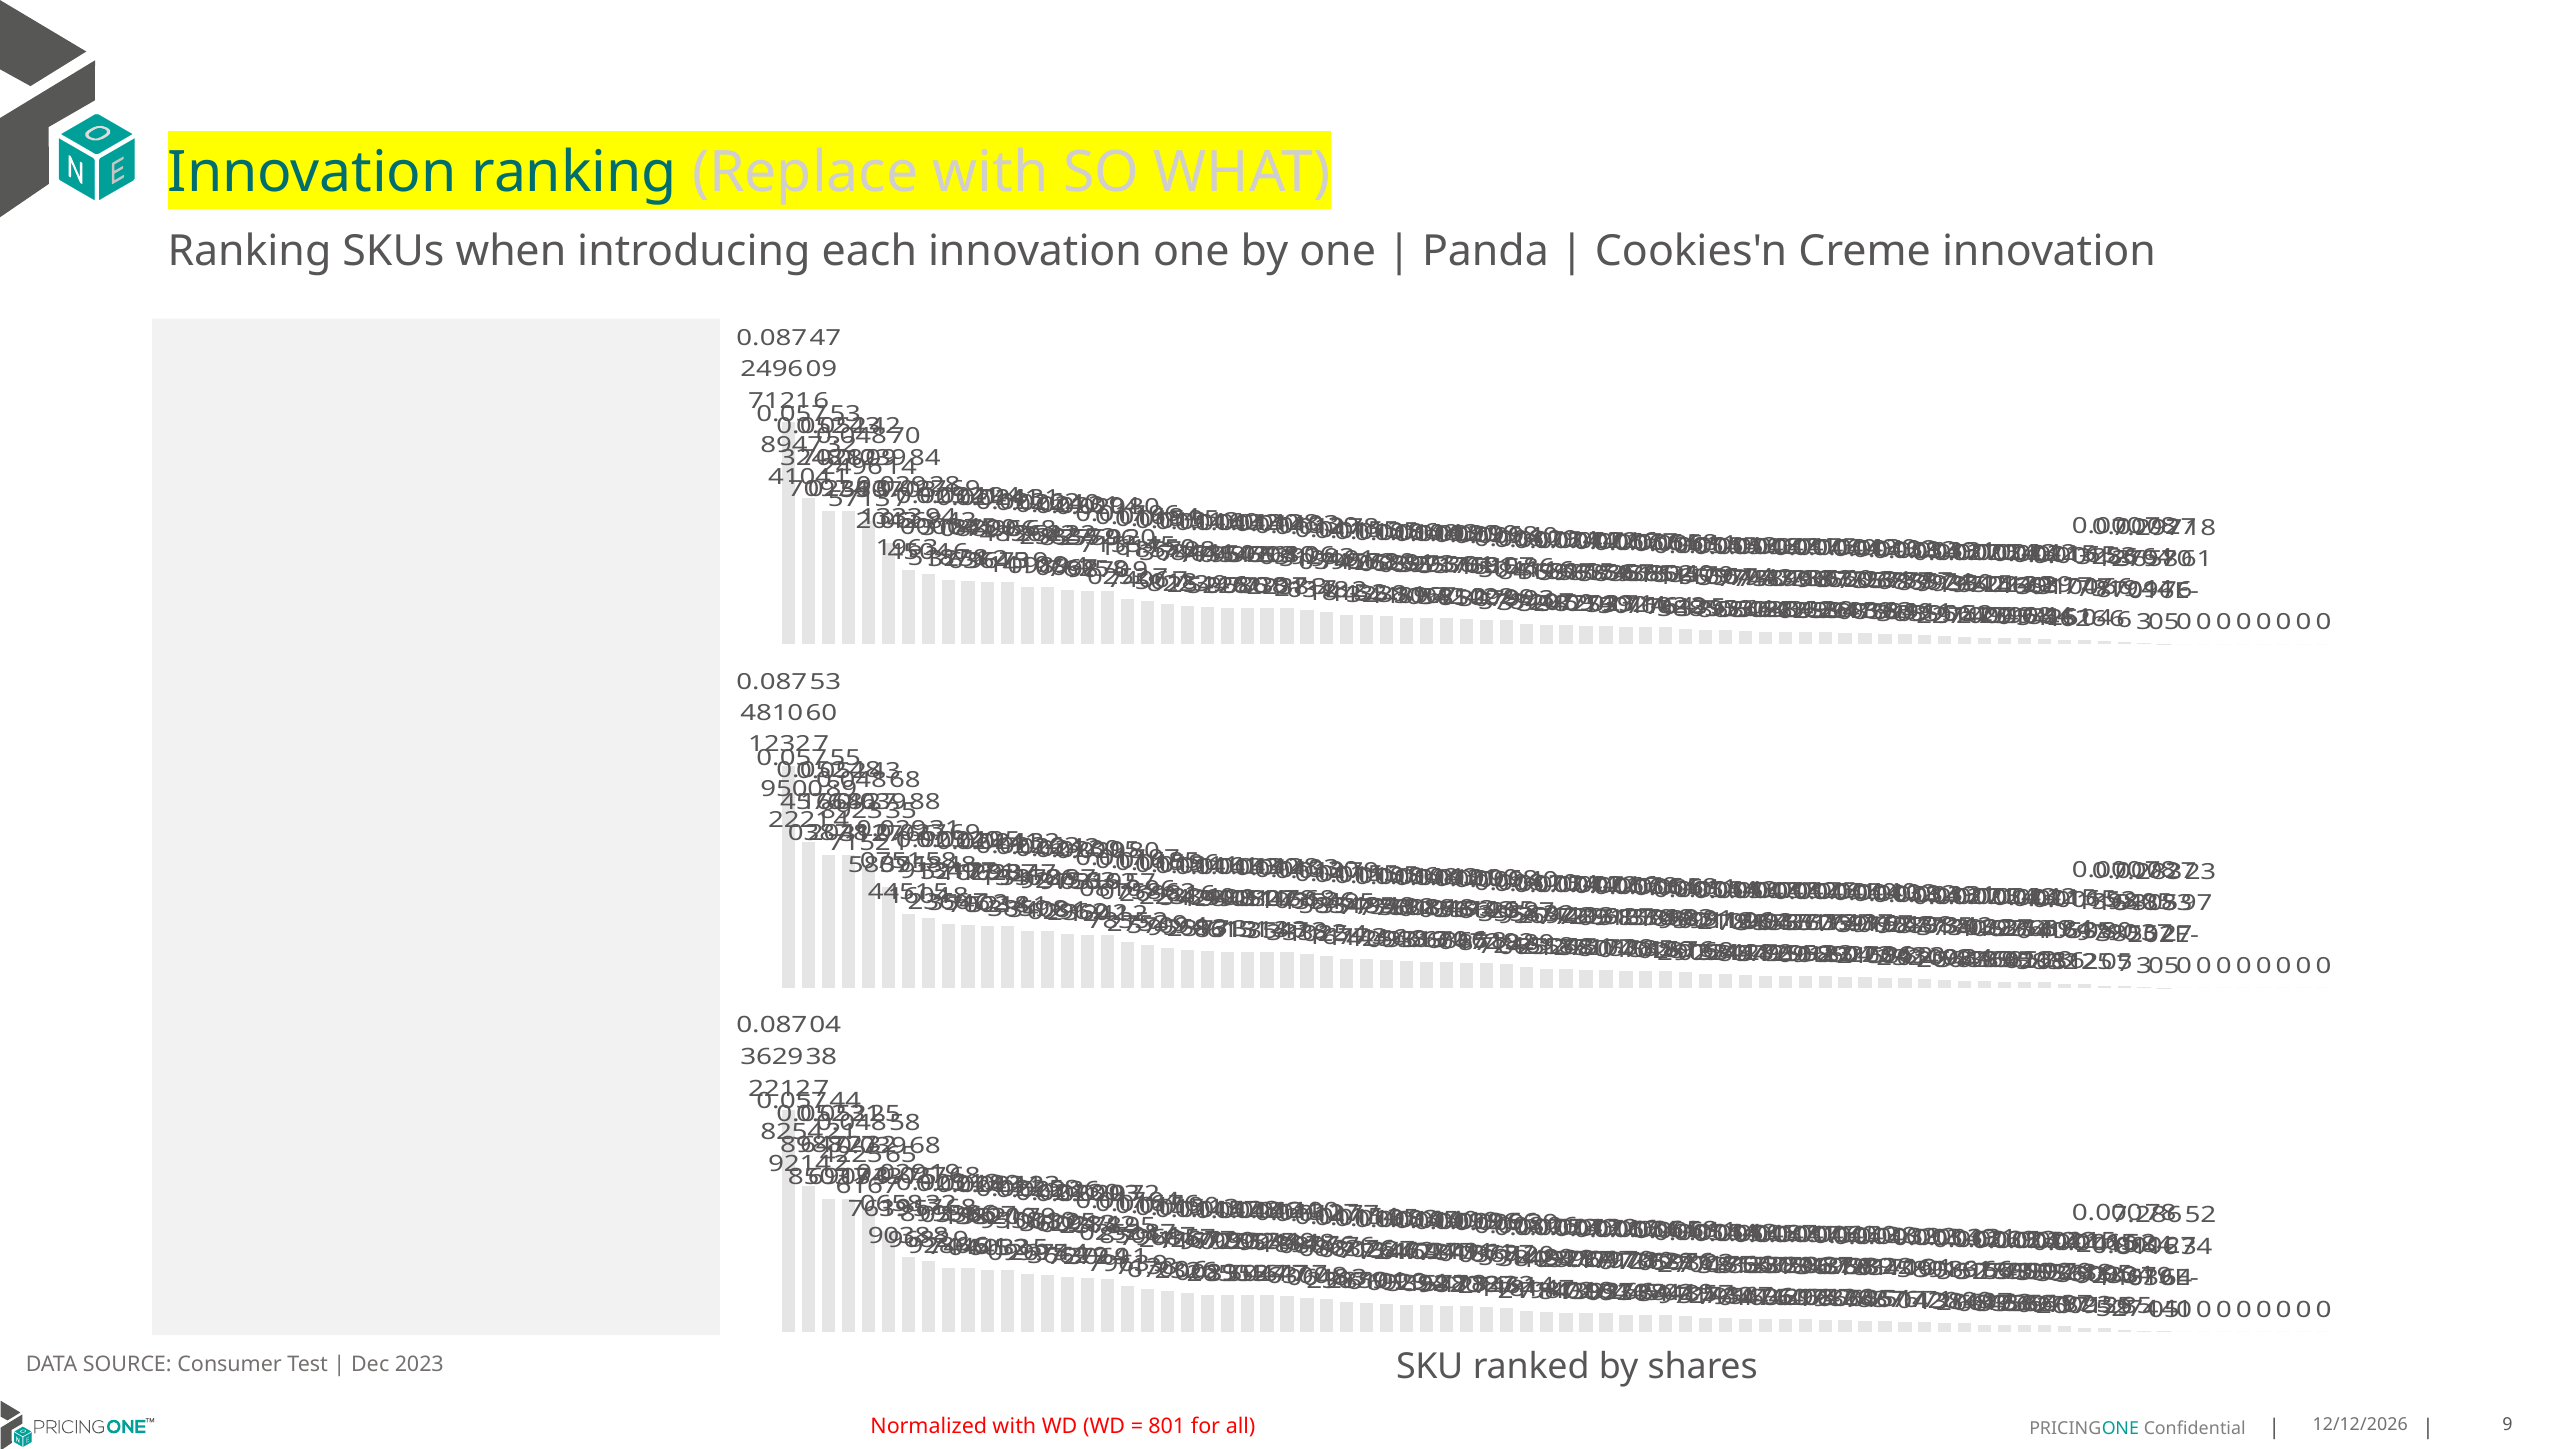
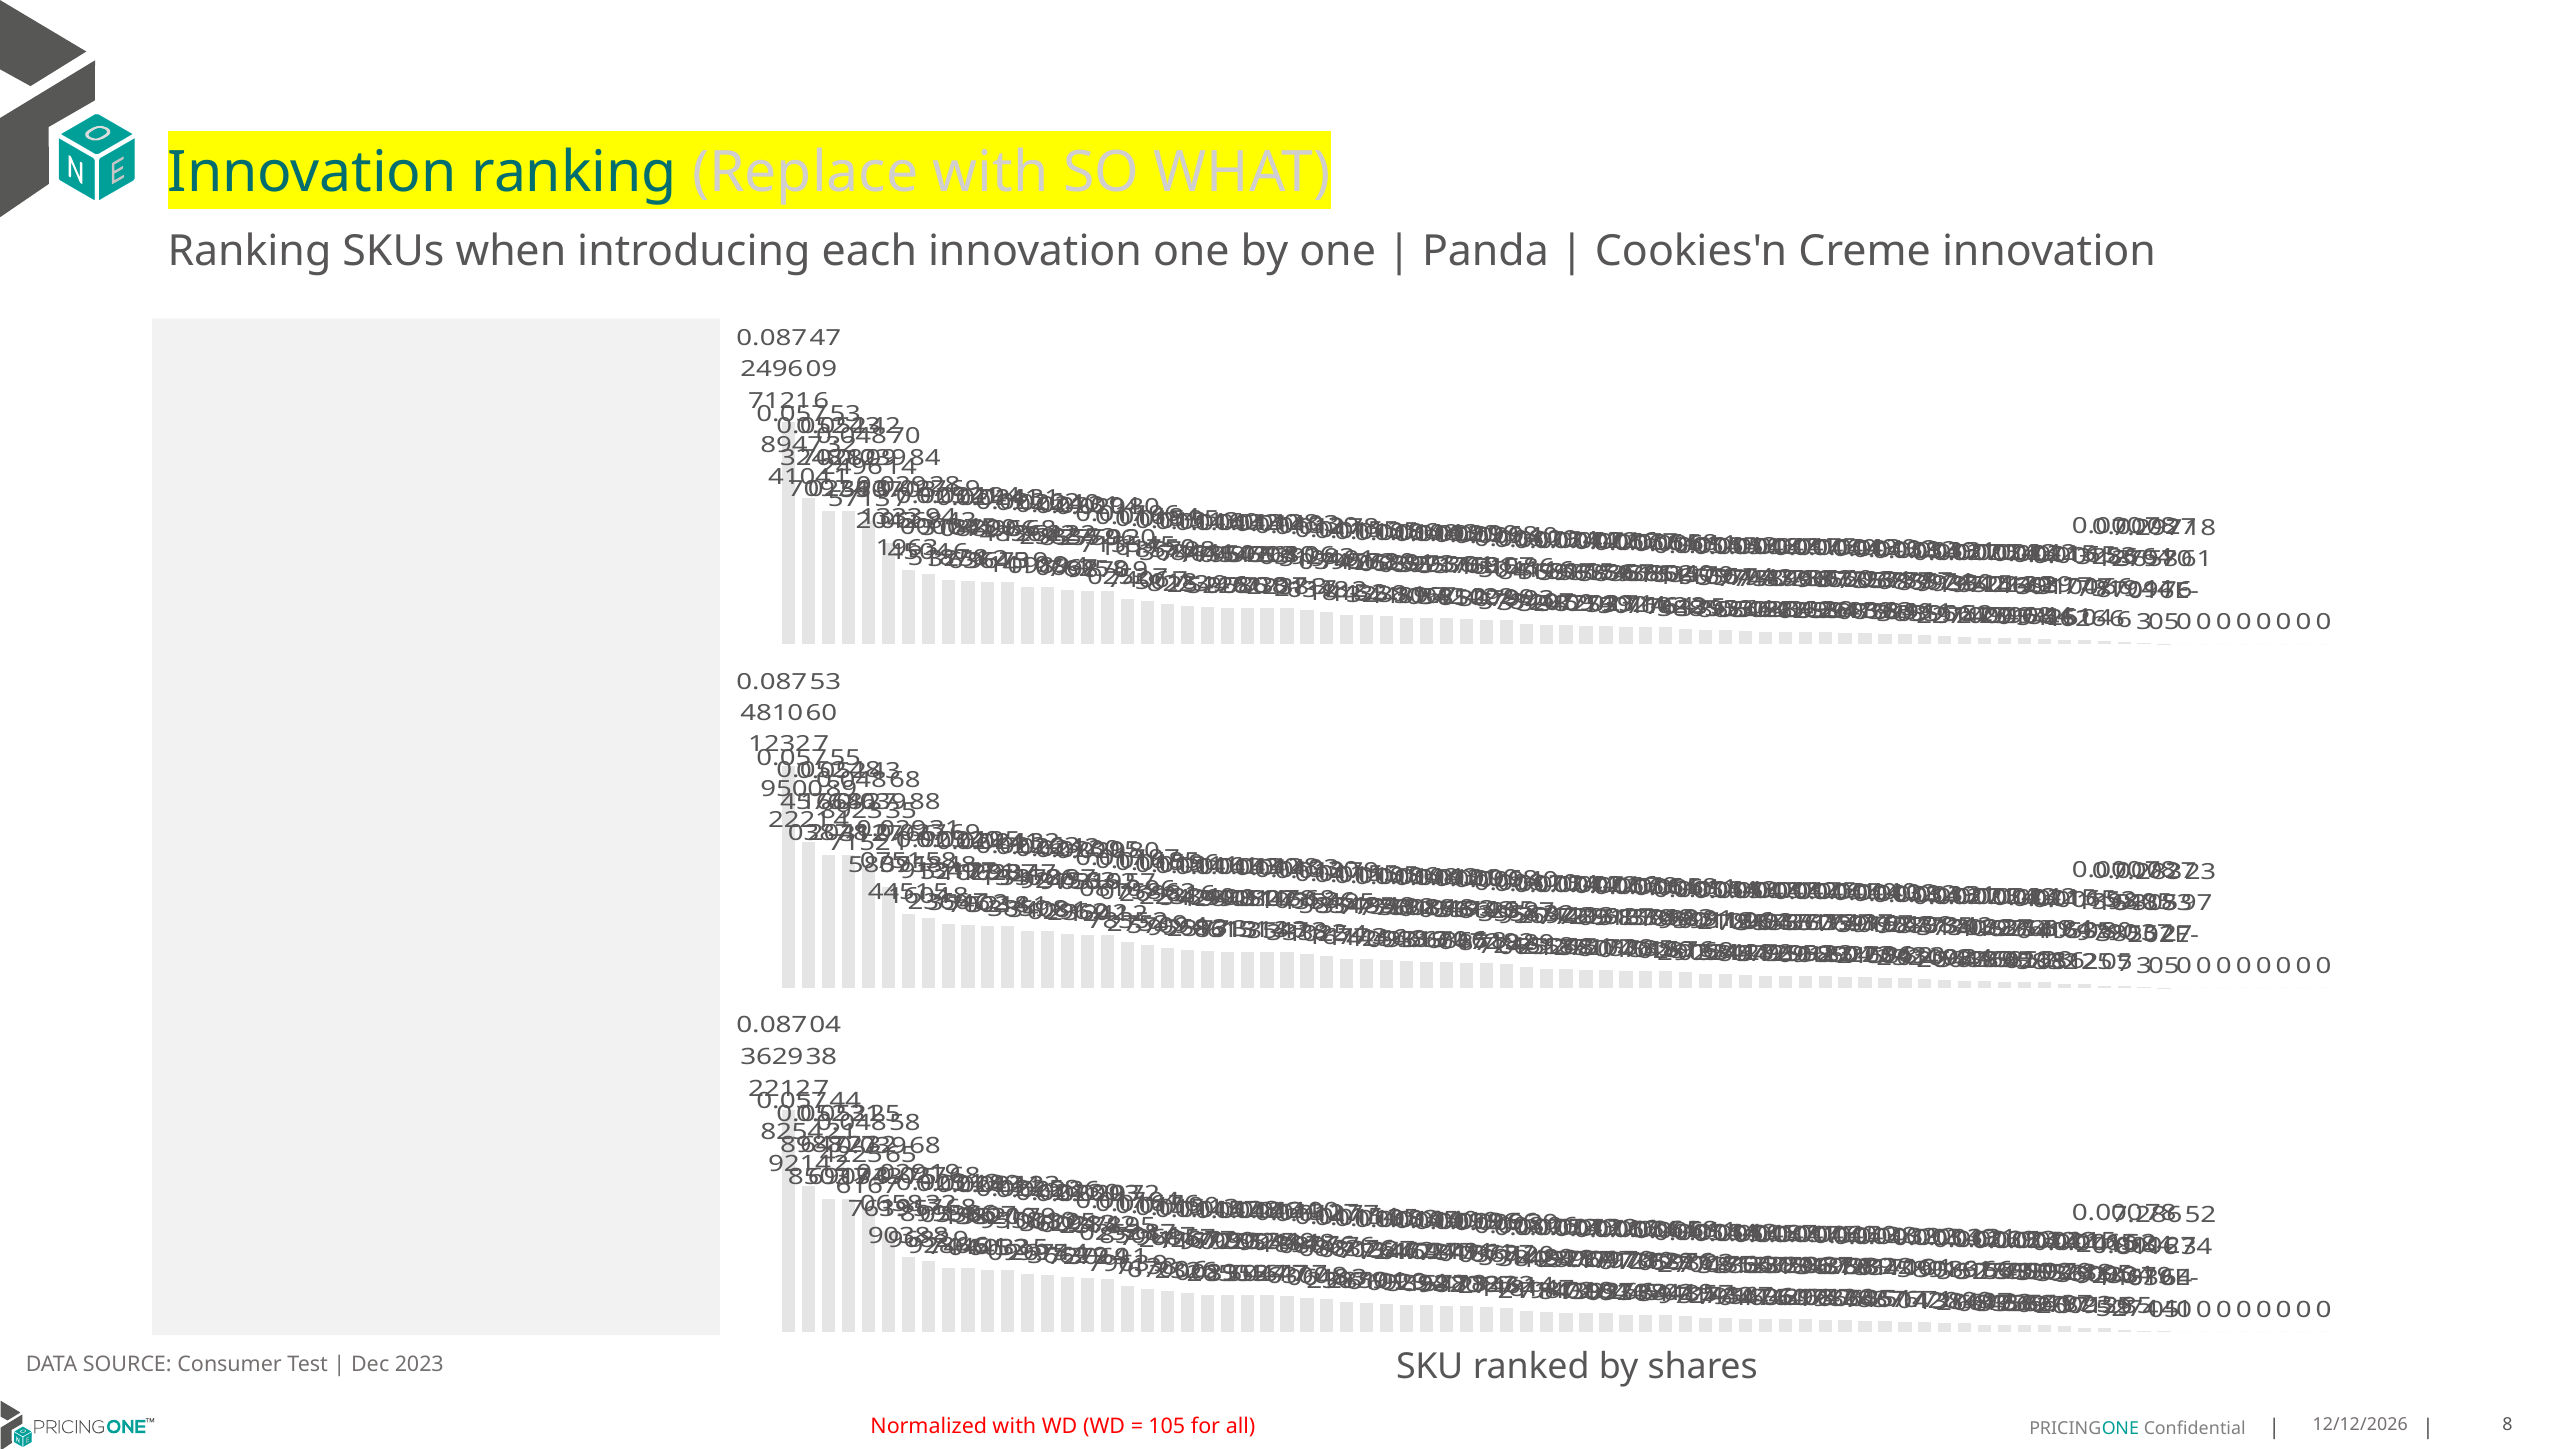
801: 801 -> 105
all 9: 9 -> 8
